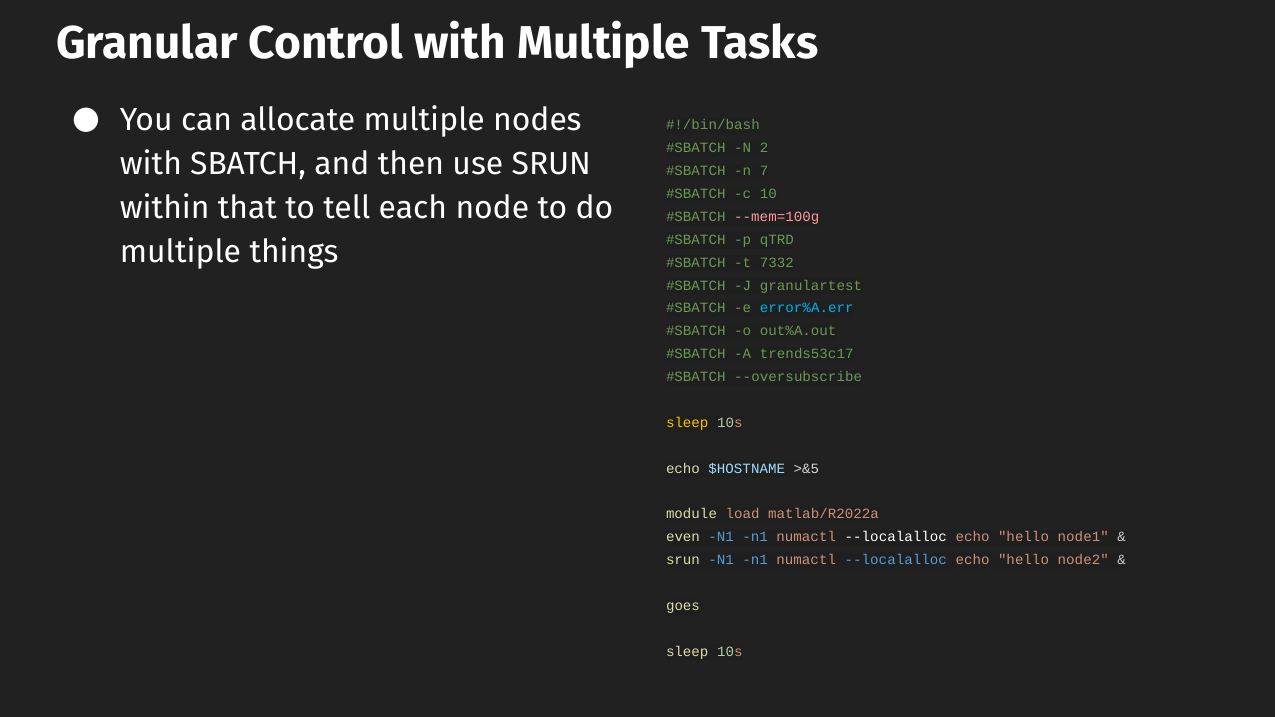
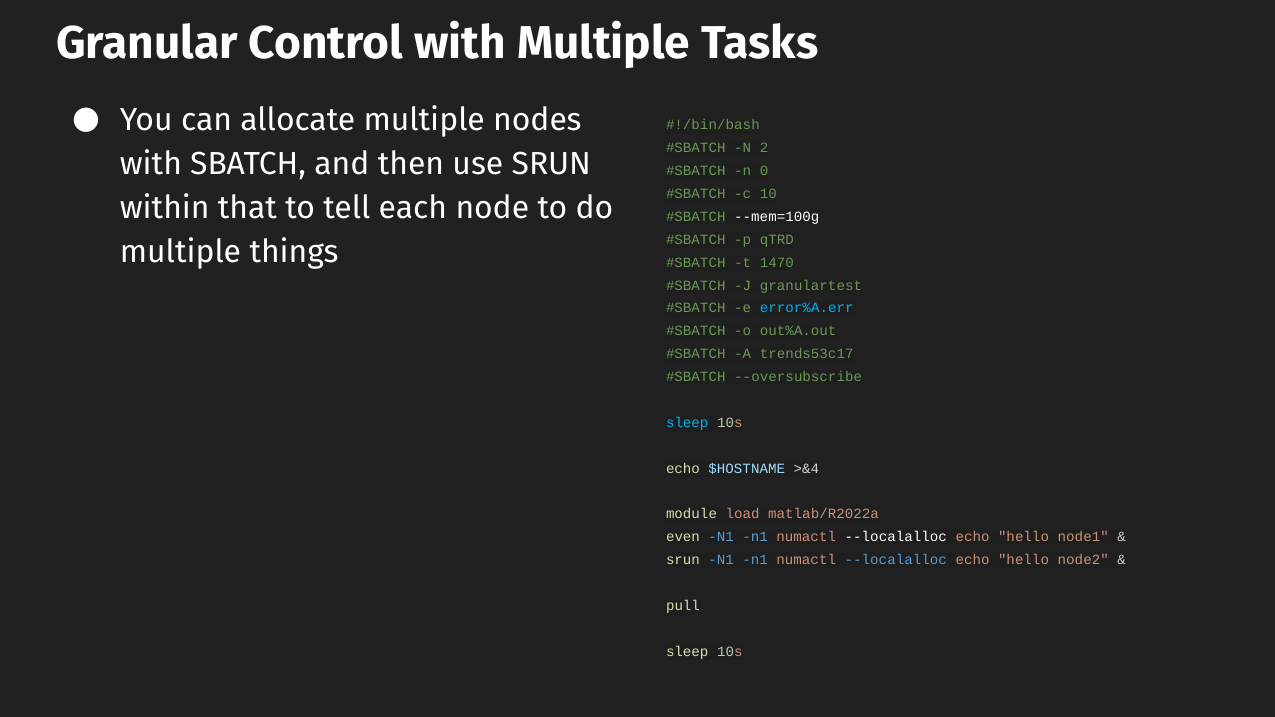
7: 7 -> 0
--mem=100g colour: pink -> white
7332: 7332 -> 1470
sleep at (687, 423) colour: yellow -> light blue
>&5: >&5 -> >&4
goes: goes -> pull
